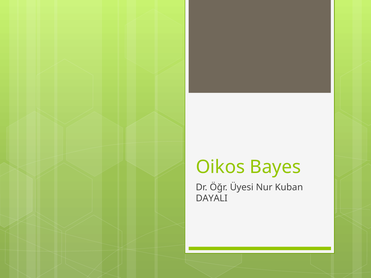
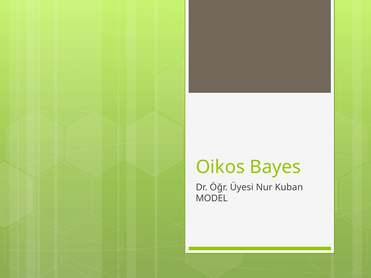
DAYALI: DAYALI -> MODEL
